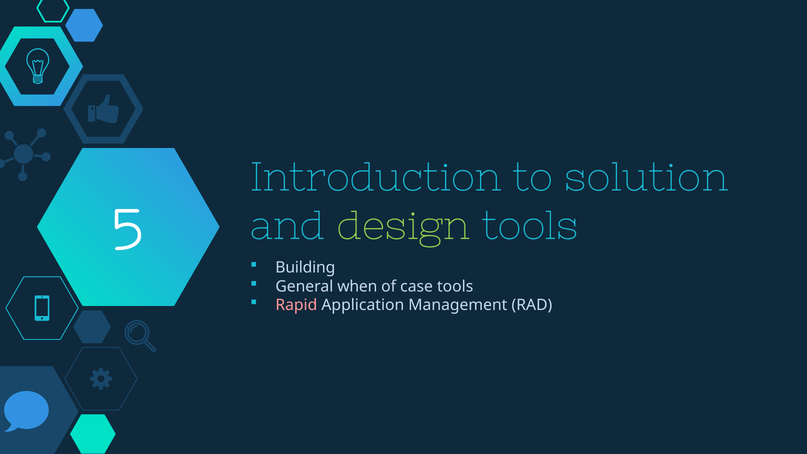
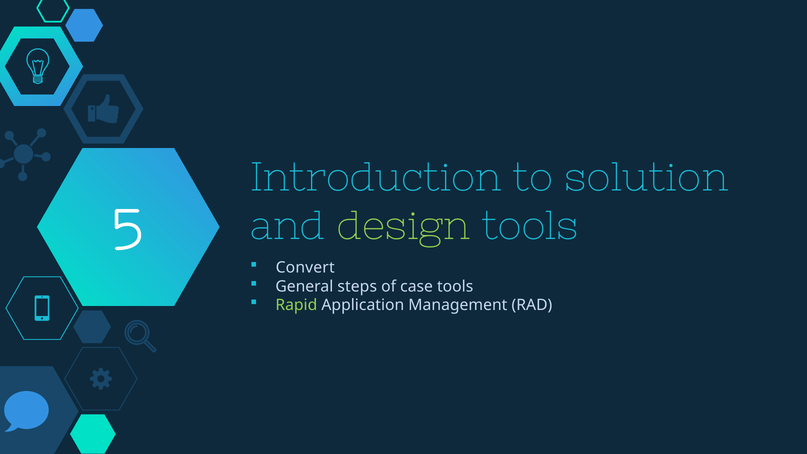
Building: Building -> Convert
when: when -> steps
Rapid colour: pink -> light green
